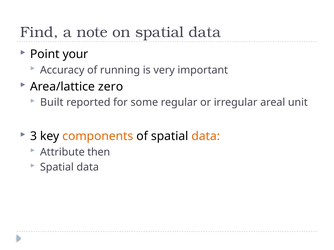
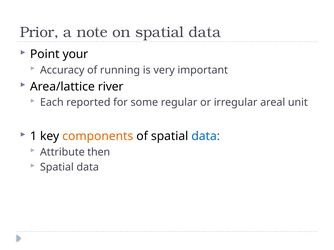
Find: Find -> Prior
zero: zero -> river
Built: Built -> Each
3: 3 -> 1
data at (206, 136) colour: orange -> blue
